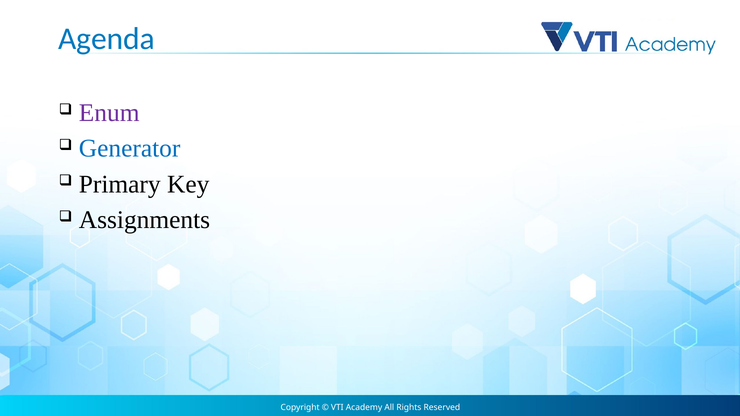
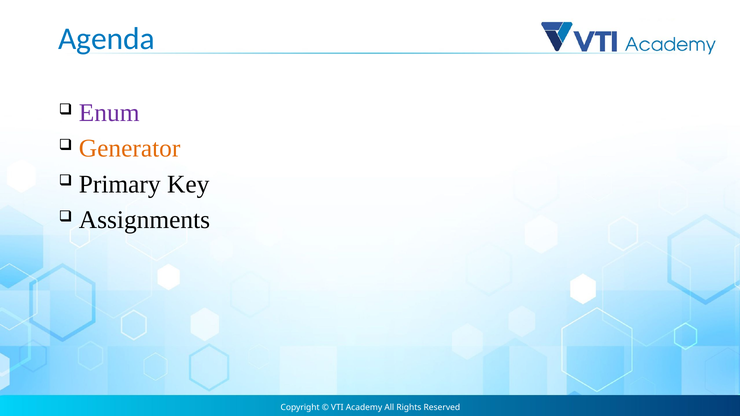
Generator colour: blue -> orange
